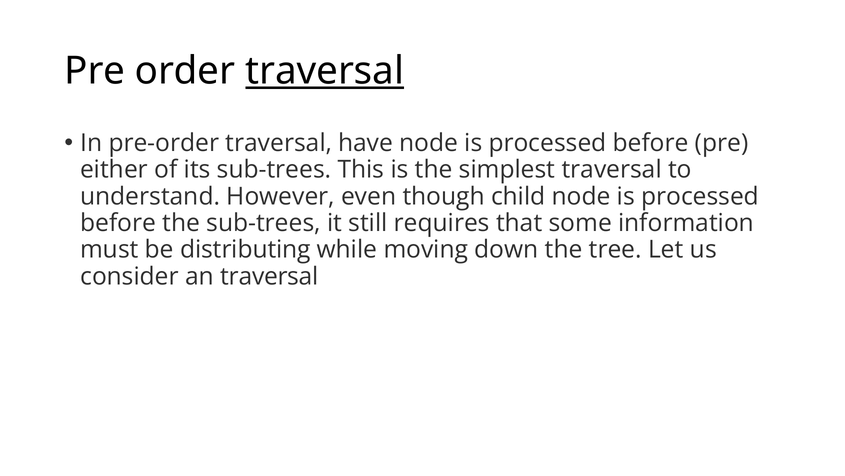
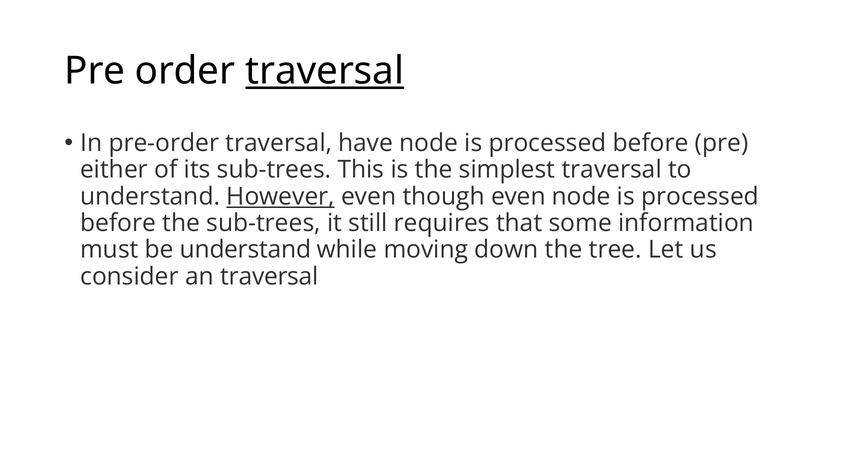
However underline: none -> present
though child: child -> even
be distributing: distributing -> understand
